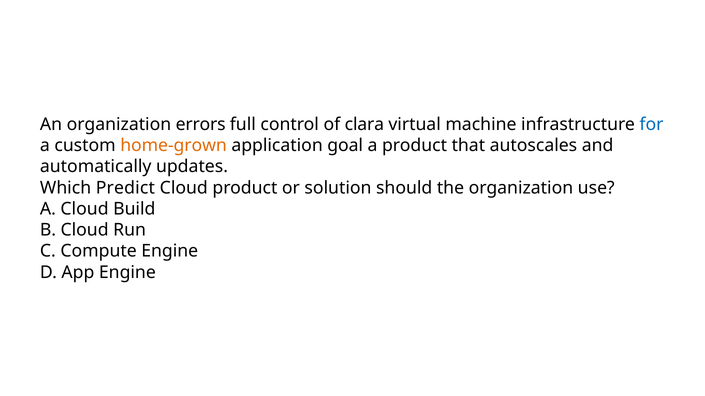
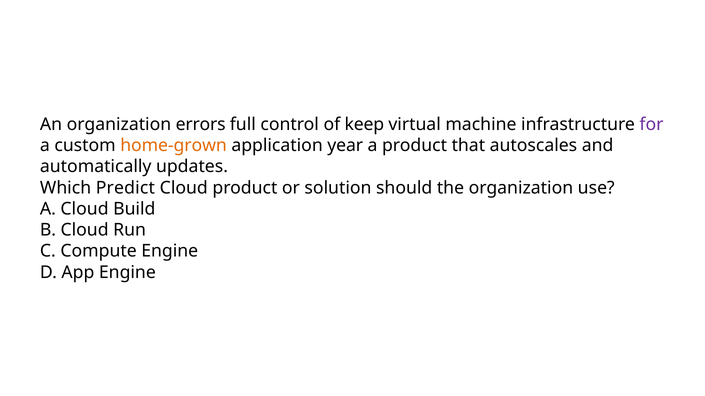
clara: clara -> keep
for colour: blue -> purple
goal: goal -> year
